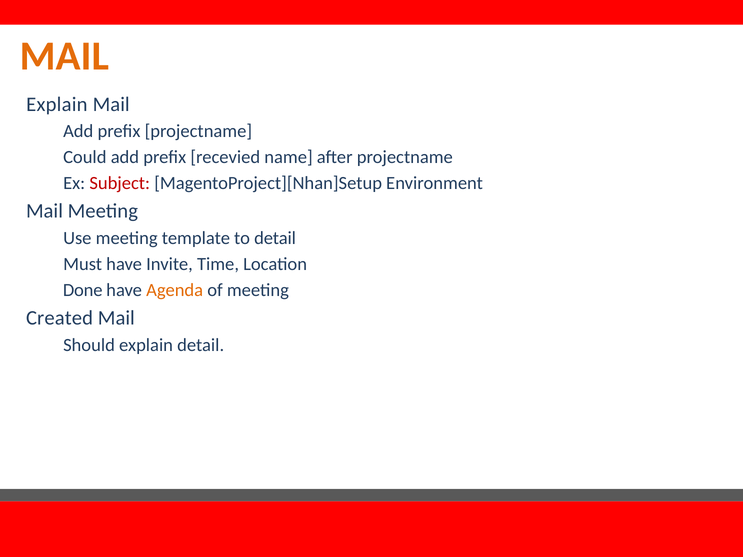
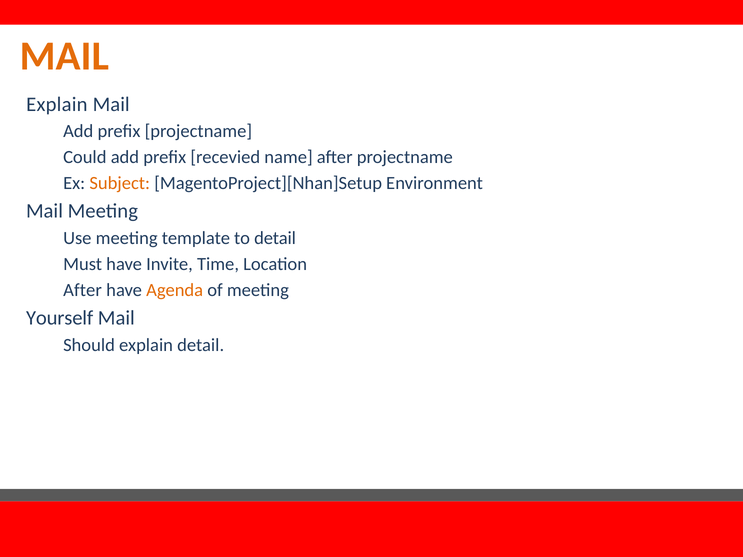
Subject colour: red -> orange
Done at (83, 290): Done -> After
Created: Created -> Yourself
